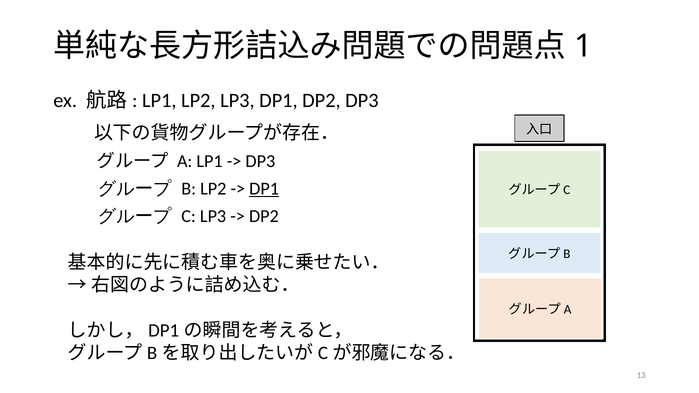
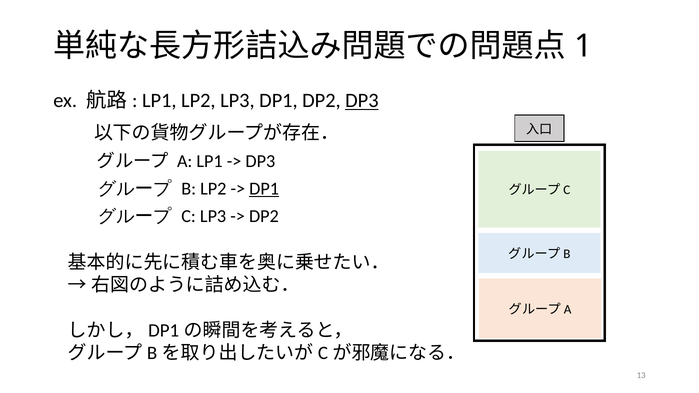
DP3 at (362, 101) underline: none -> present
